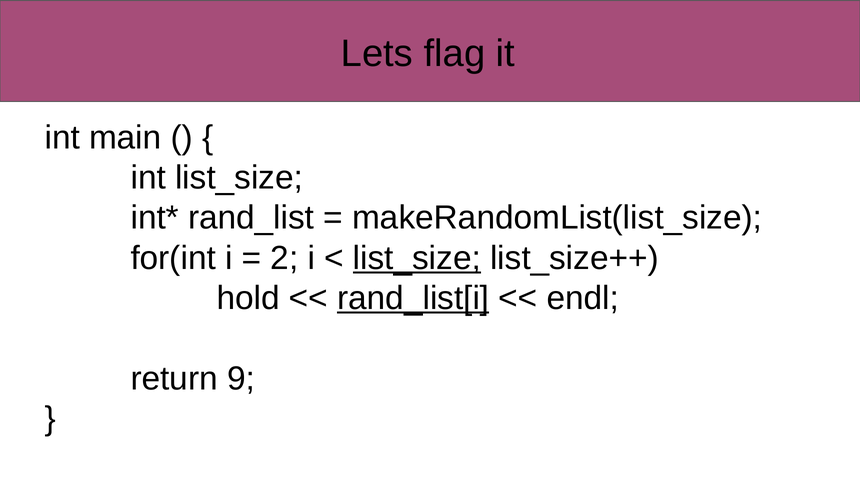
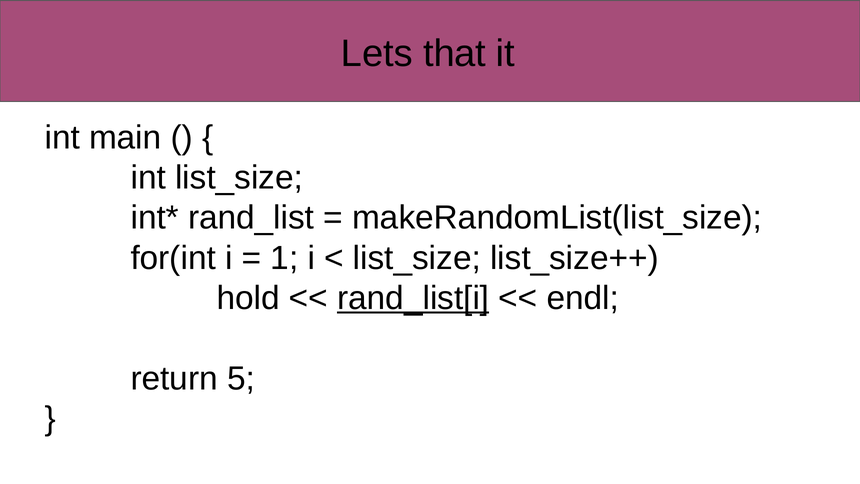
flag: flag -> that
2: 2 -> 1
list_size at (417, 258) underline: present -> none
9: 9 -> 5
